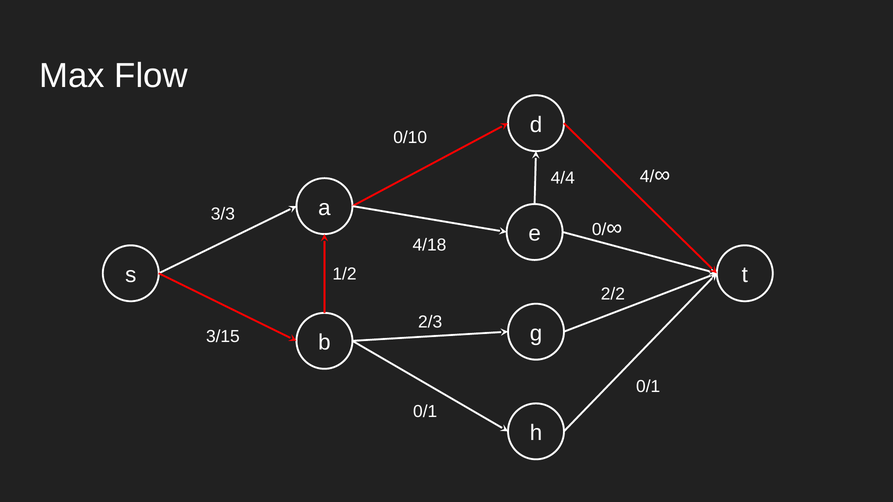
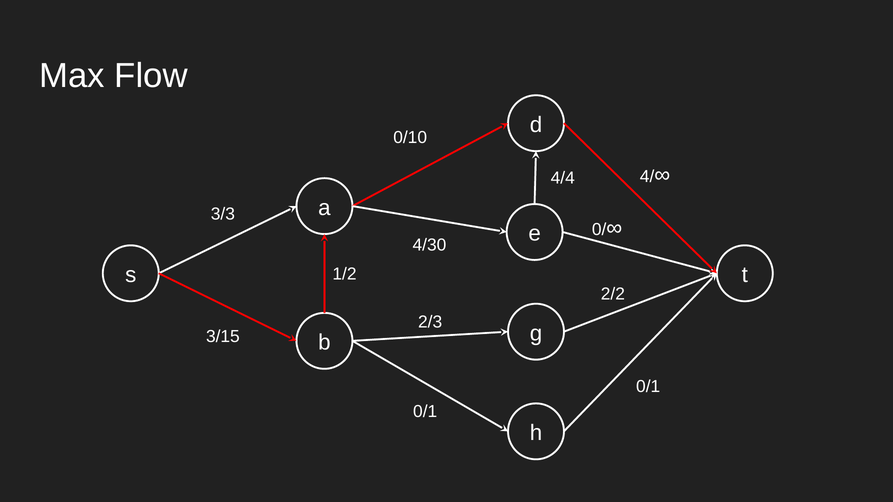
4/18: 4/18 -> 4/30
